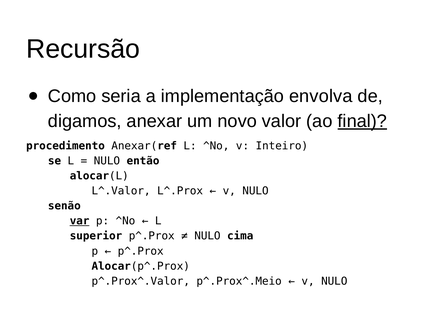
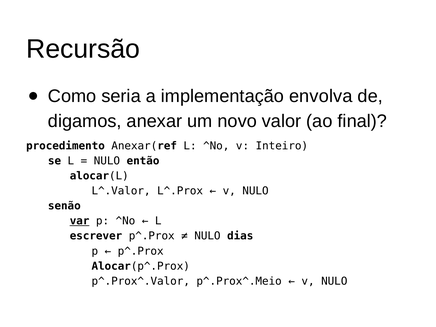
final underline: present -> none
superior: superior -> escrever
cima: cima -> dias
